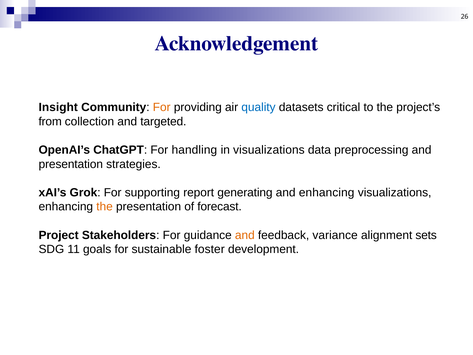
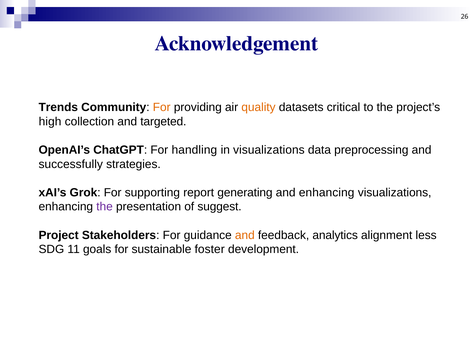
Insight: Insight -> Trends
quality colour: blue -> orange
from: from -> high
presentation at (71, 164): presentation -> successfully
the at (105, 207) colour: orange -> purple
forecast: forecast -> suggest
variance: variance -> analytics
sets: sets -> less
